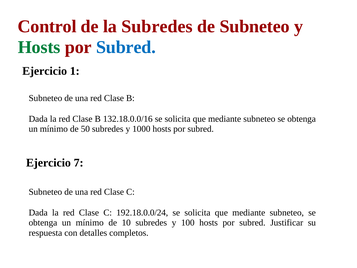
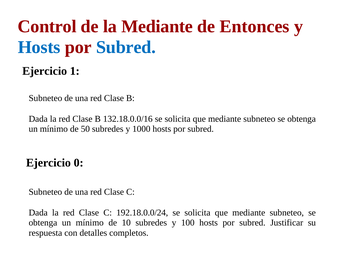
la Subredes: Subredes -> Mediante
de Subneteo: Subneteo -> Entonces
Hosts at (39, 47) colour: green -> blue
7: 7 -> 0
